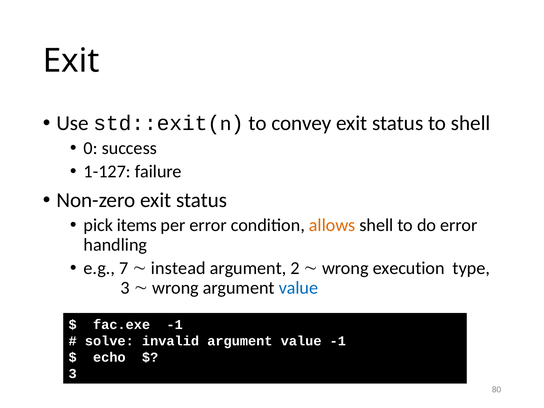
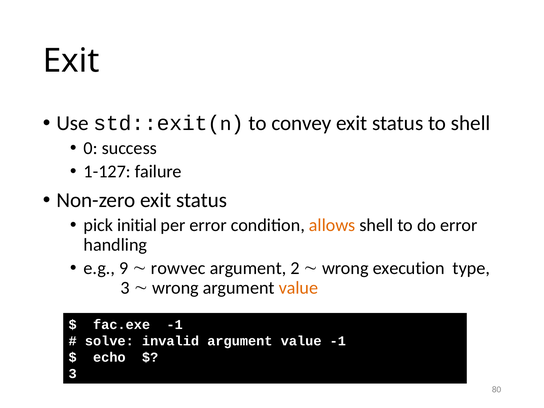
items: items -> initial
7: 7 -> 9
instead: instead -> rowvec
value at (298, 288) colour: blue -> orange
